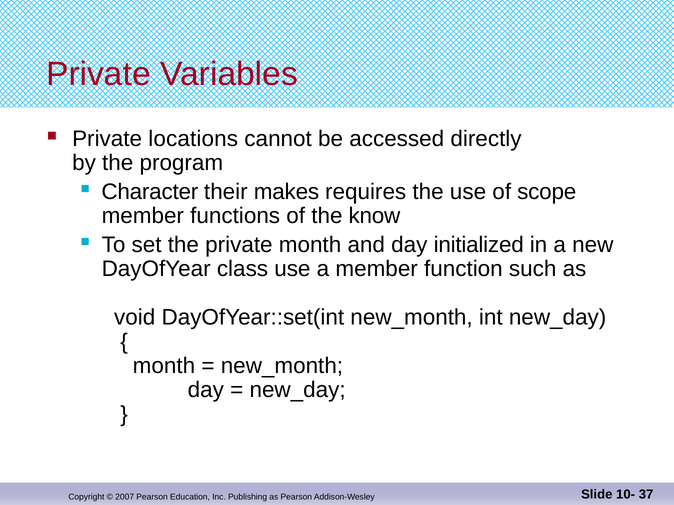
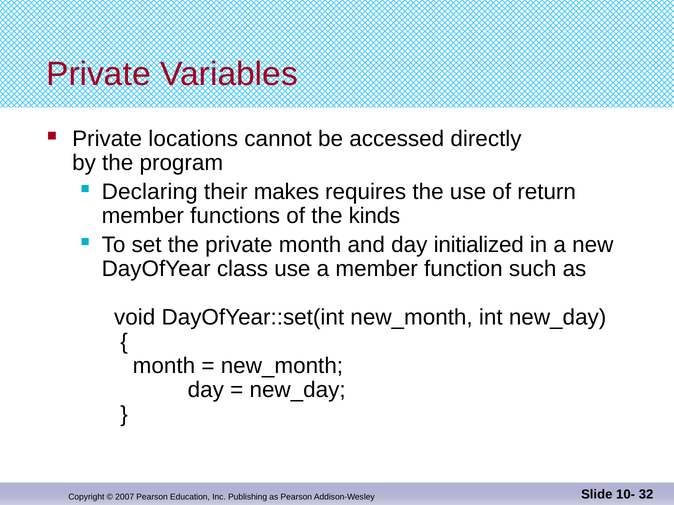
Character: Character -> Declaring
scope: scope -> return
know: know -> kinds
37: 37 -> 32
